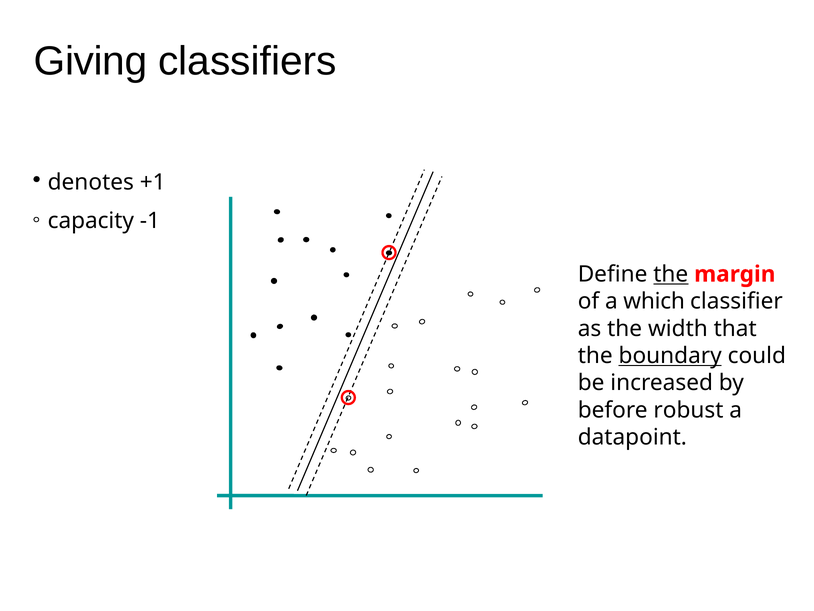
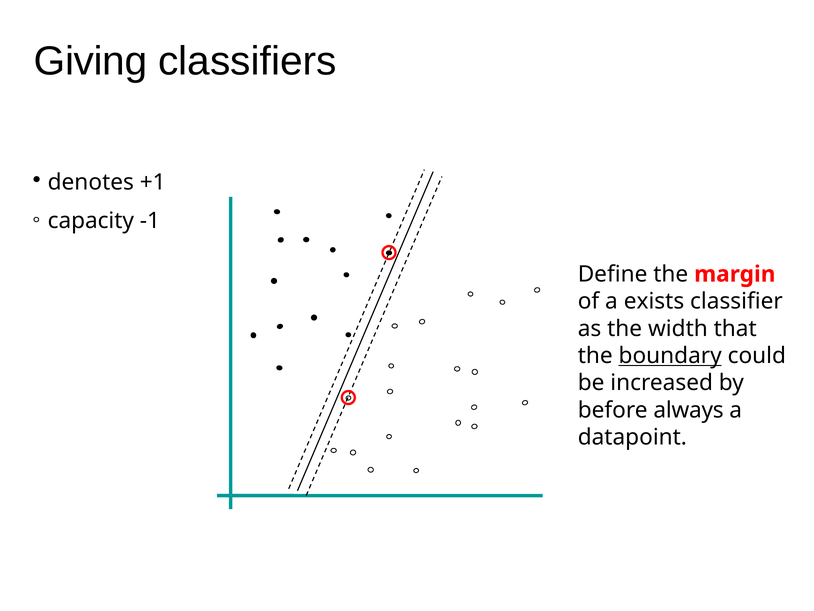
the at (671, 274) underline: present -> none
which: which -> exists
robust: robust -> always
